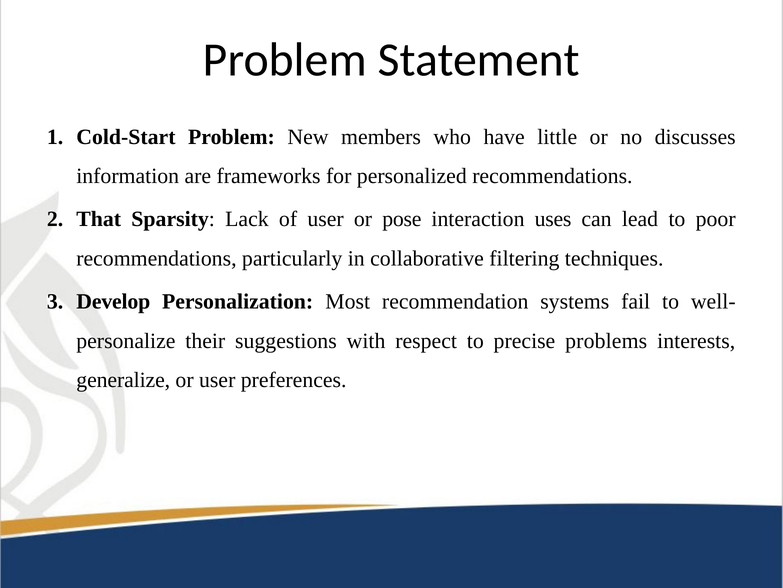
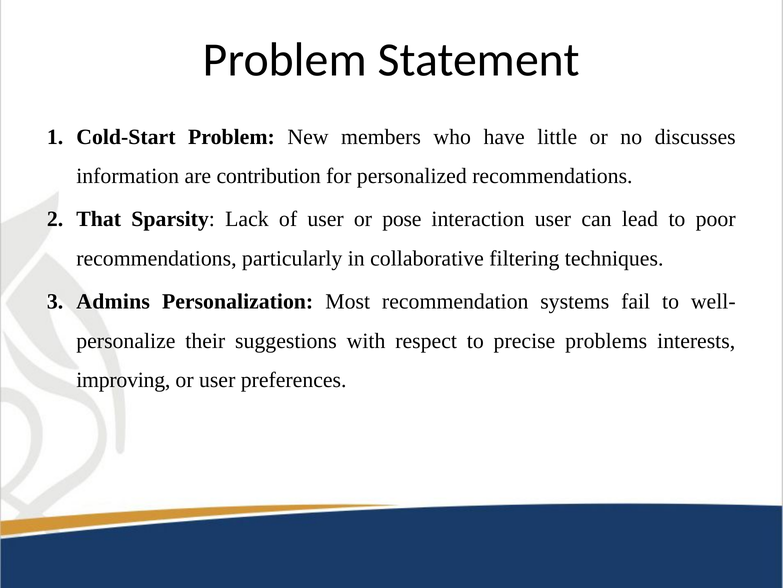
frameworks: frameworks -> contribution
interaction uses: uses -> user
Develop: Develop -> Admins
generalize: generalize -> improving
